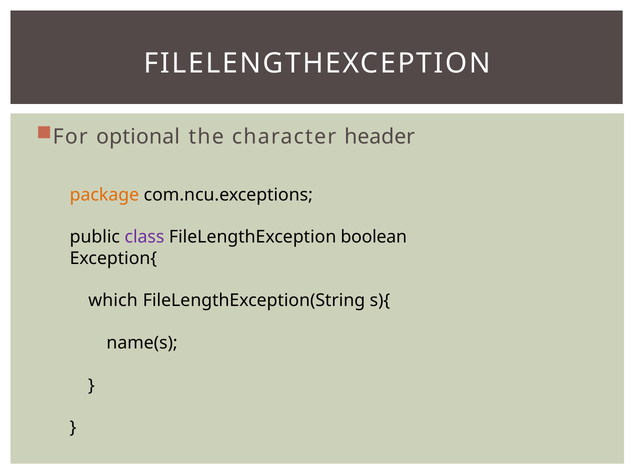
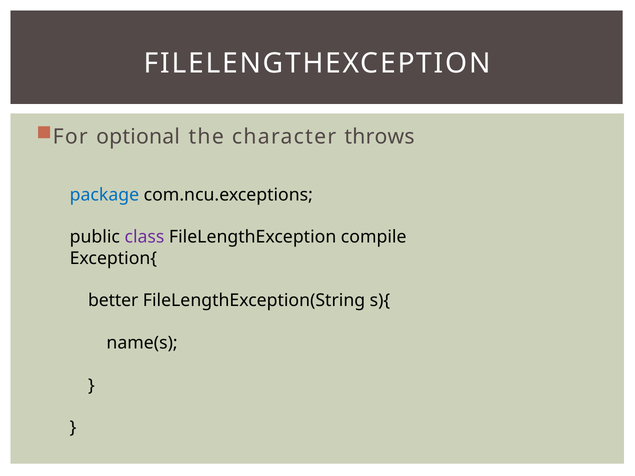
header: header -> throws
package colour: orange -> blue
boolean: boolean -> compile
which: which -> better
